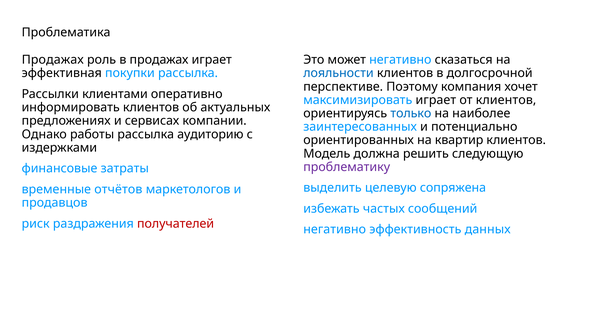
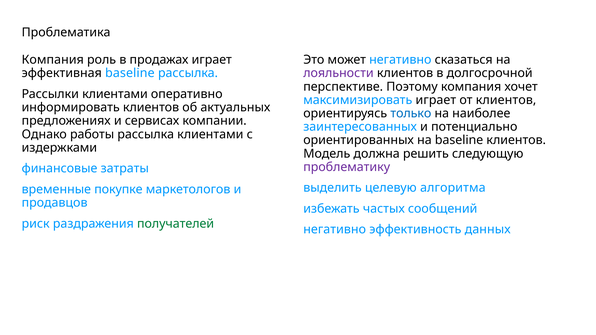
Продажах at (53, 60): Продажах -> Компания
эффективная покупки: покупки -> baseline
лояльности colour: blue -> purple
рассылка аудиторию: аудиторию -> клиентами
на квартир: квартир -> baseline
сопряжена: сопряжена -> алгоритма
отчётов: отчётов -> покупке
получателей colour: red -> green
